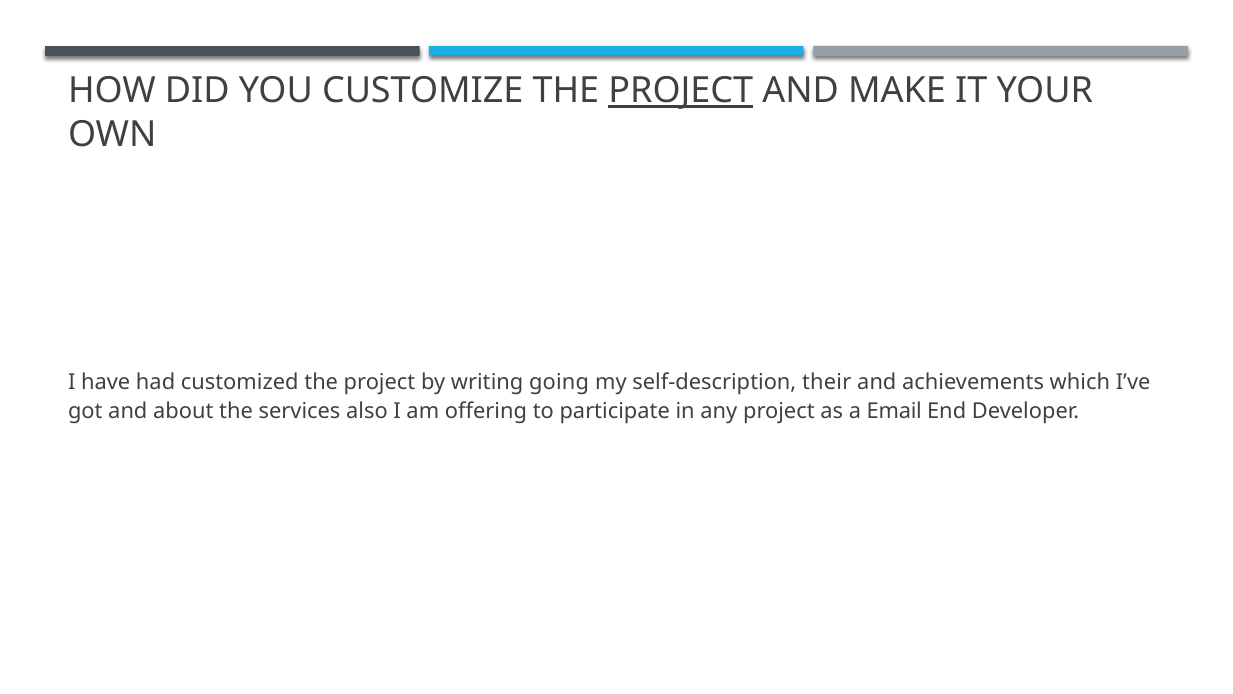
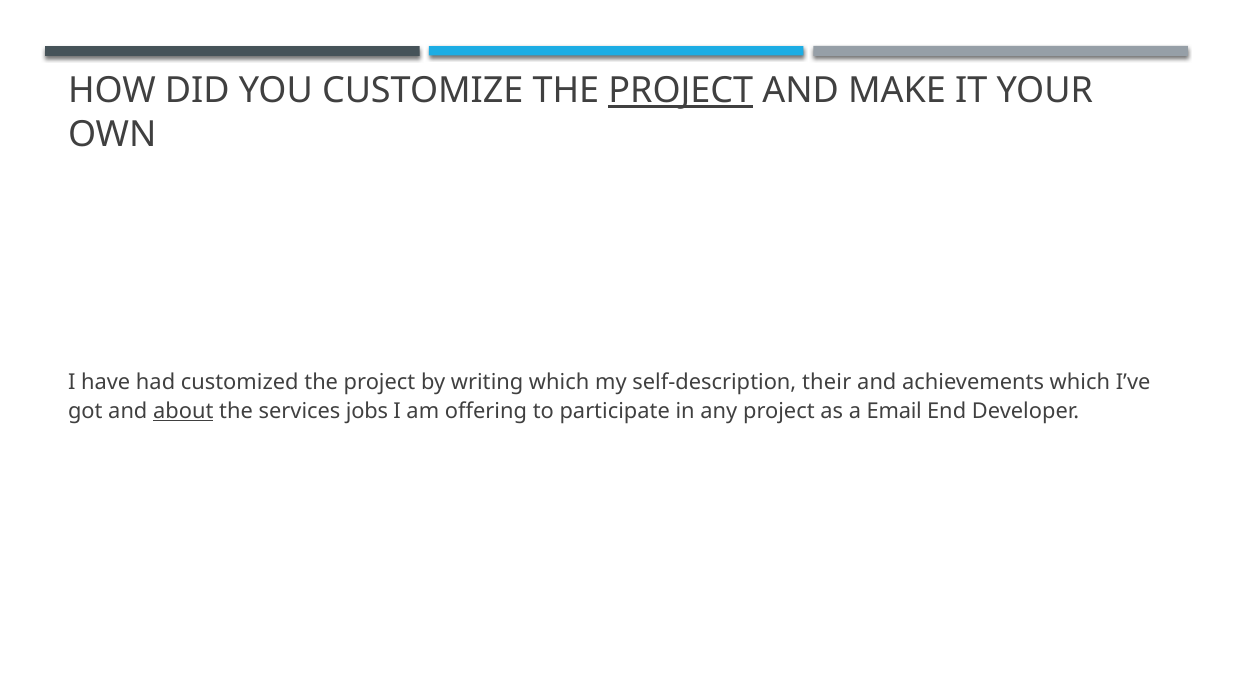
writing going: going -> which
about underline: none -> present
also: also -> jobs
